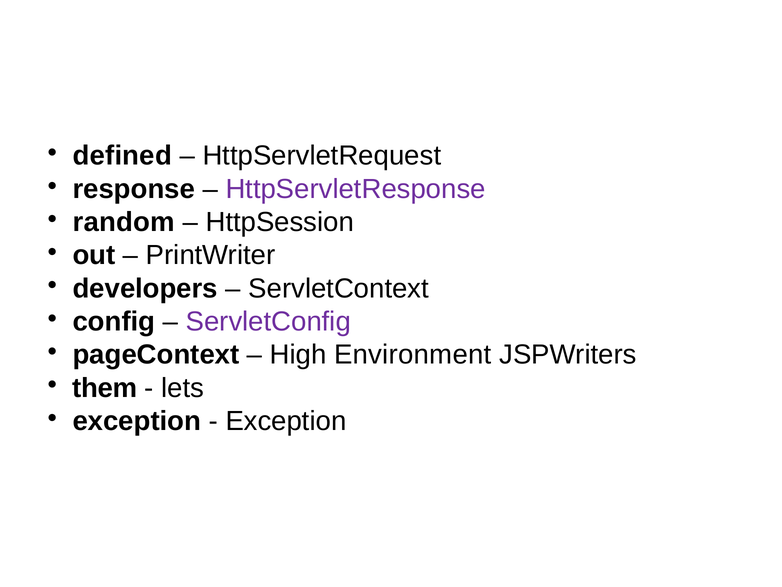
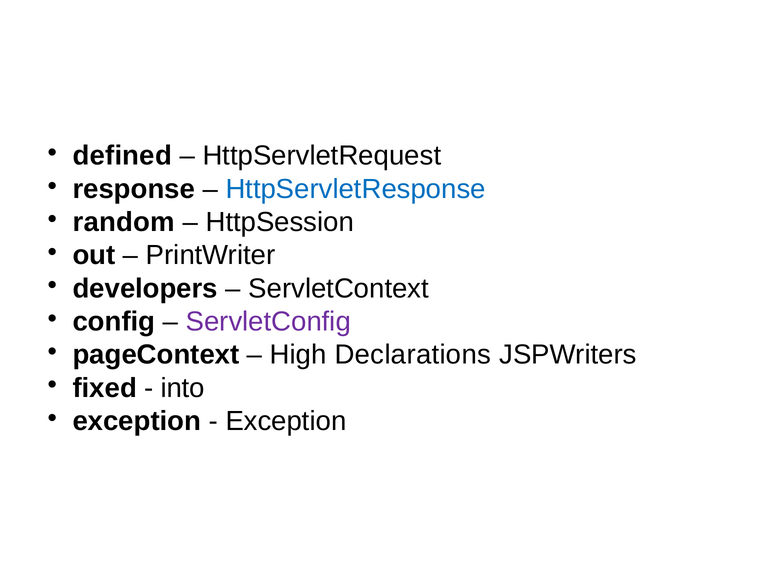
HttpServletResponse colour: purple -> blue
Environment: Environment -> Declarations
them: them -> fixed
lets: lets -> into
